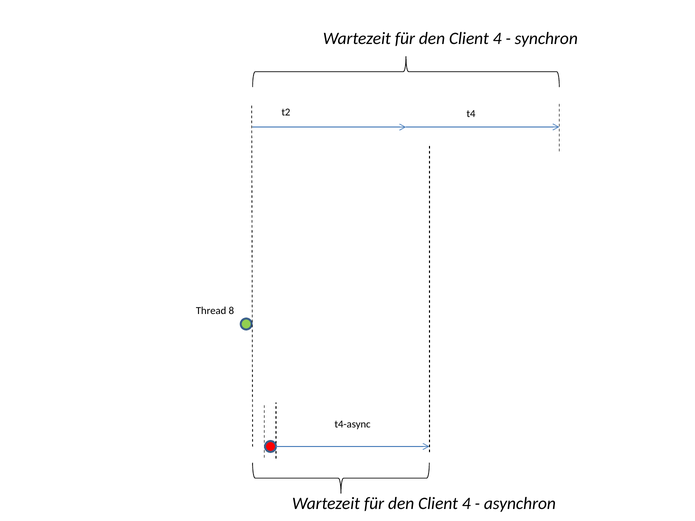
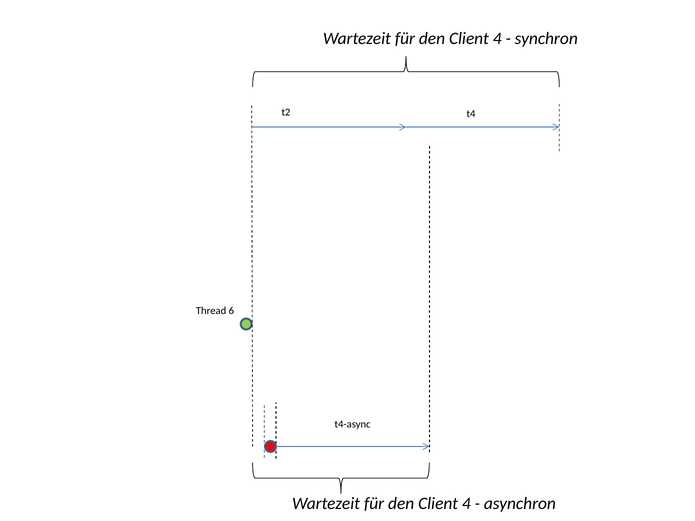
8: 8 -> 6
